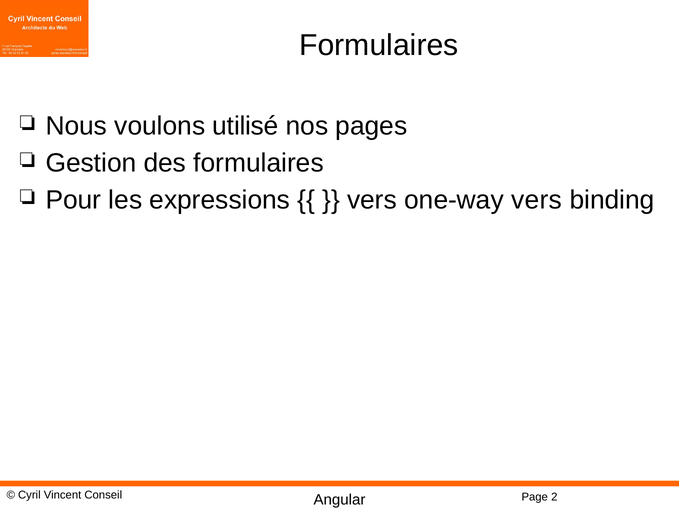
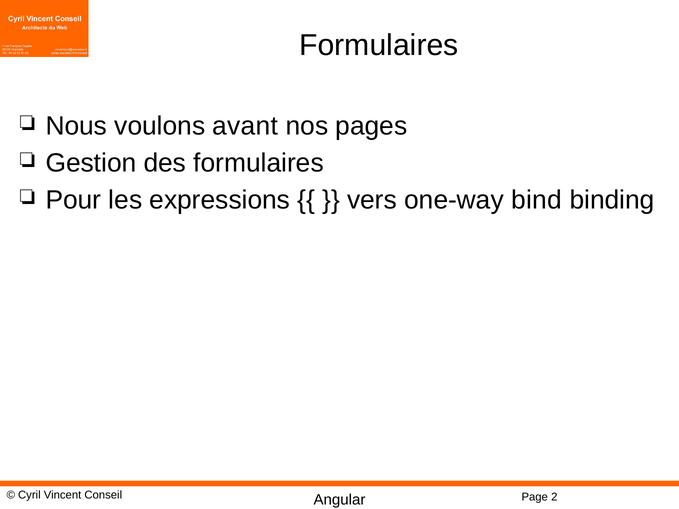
utilisé: utilisé -> avant
one-way vers: vers -> bind
